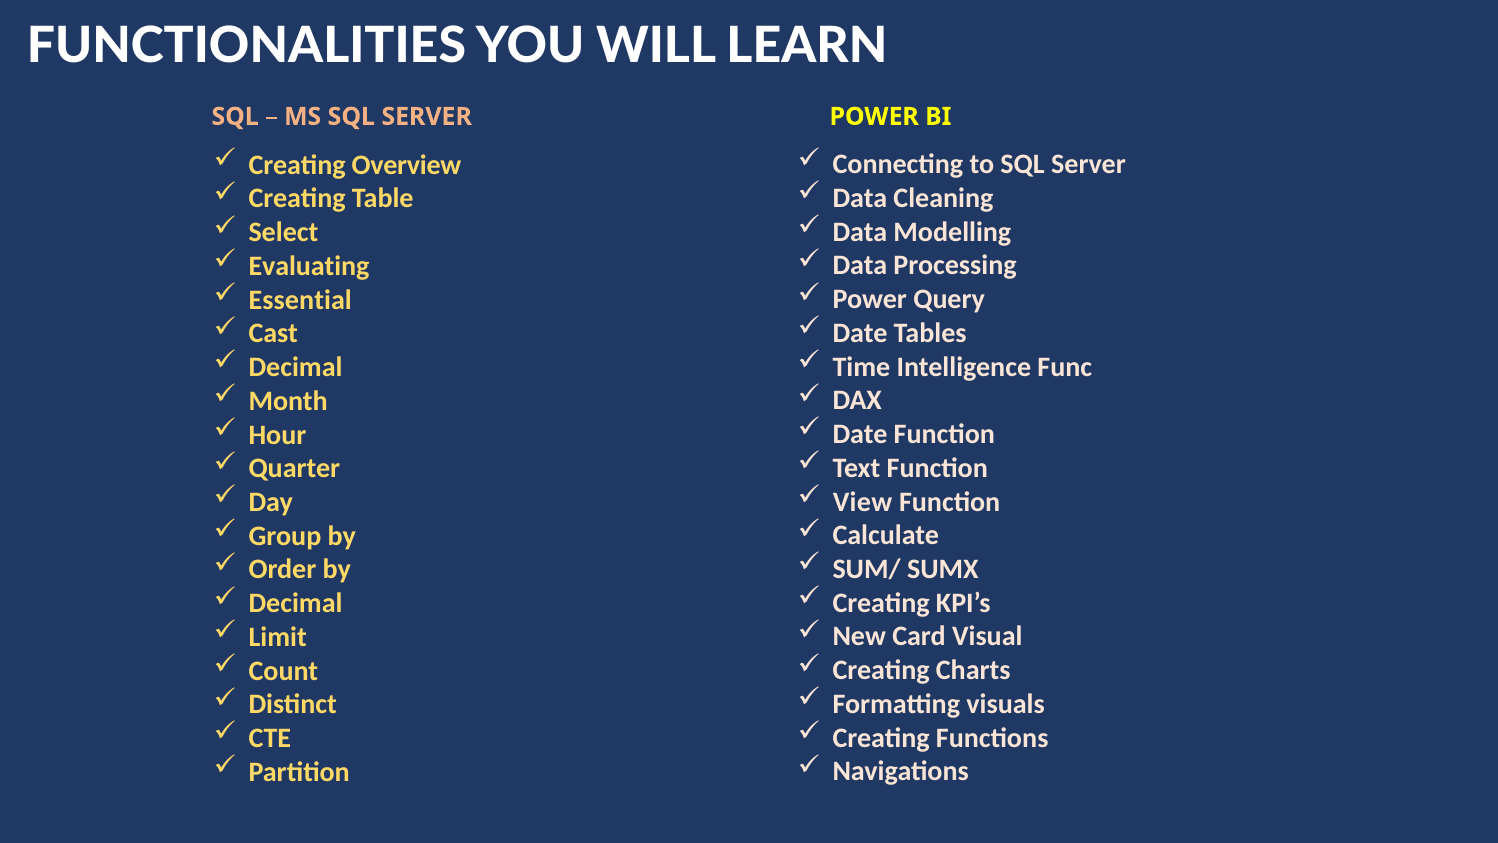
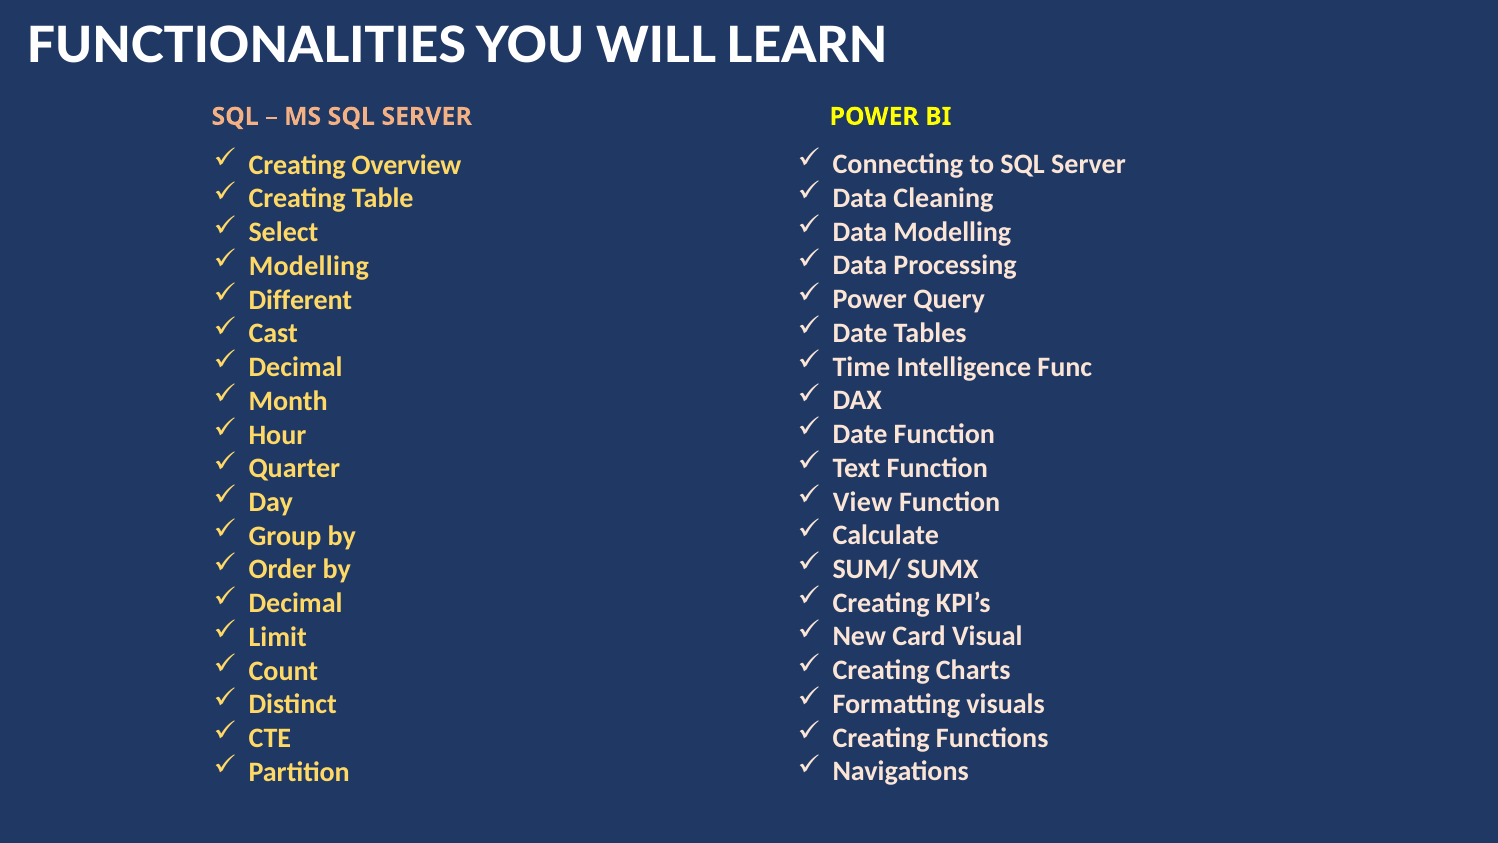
Evaluating at (309, 266): Evaluating -> Modelling
Essential: Essential -> Different
